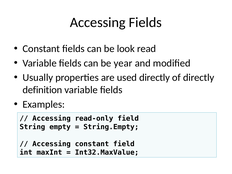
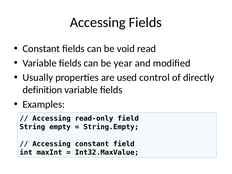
look: look -> void
used directly: directly -> control
